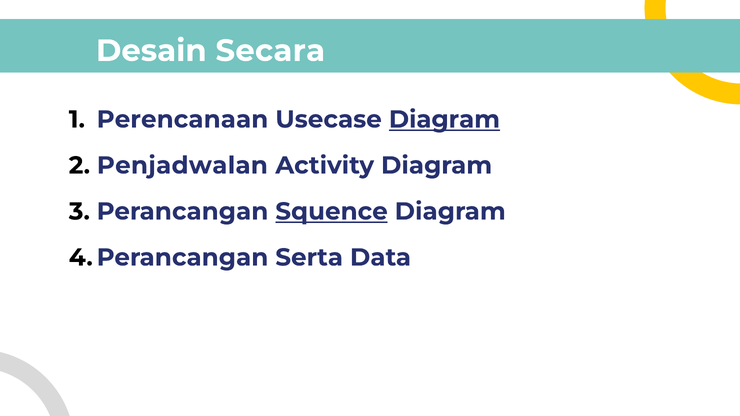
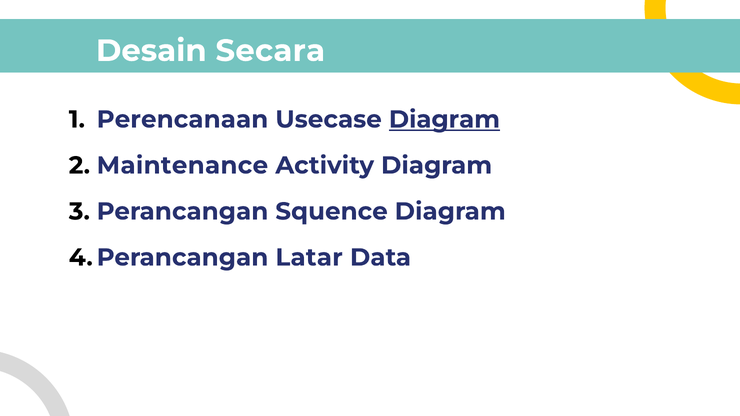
Penjadwalan: Penjadwalan -> Maintenance
Squence underline: present -> none
Serta: Serta -> Latar
